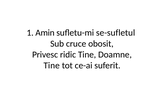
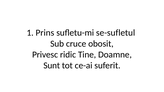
Amin: Amin -> Prins
Tine at (52, 66): Tine -> Sunt
